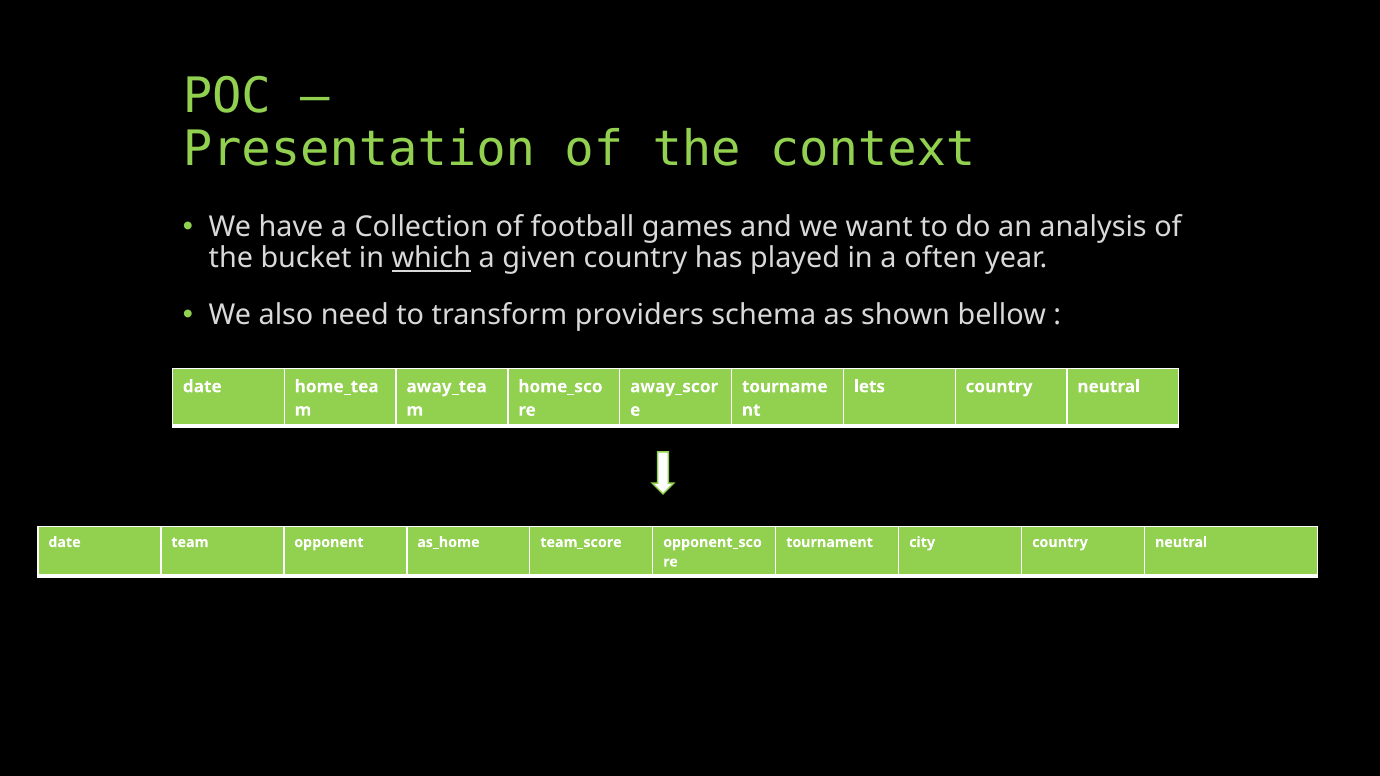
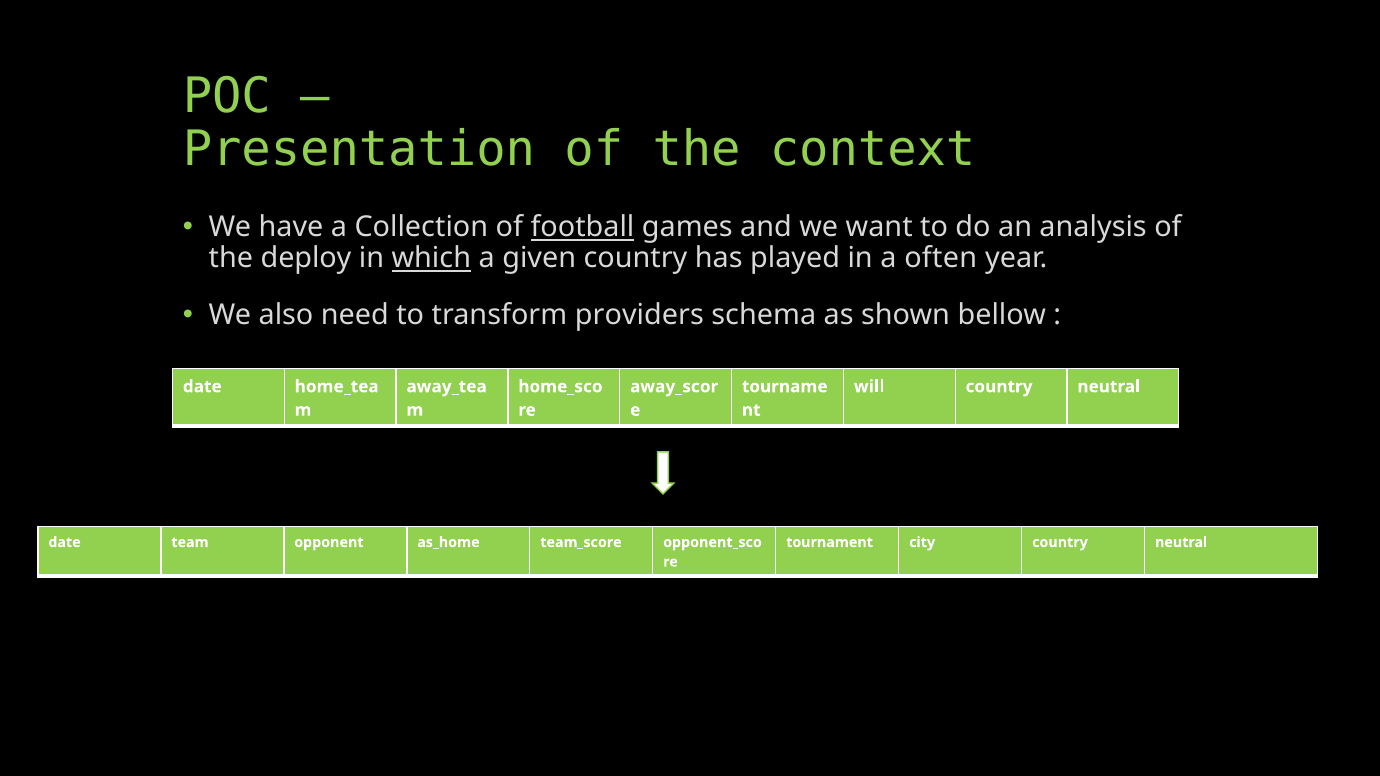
football underline: none -> present
bucket: bucket -> deploy
lets: lets -> will
